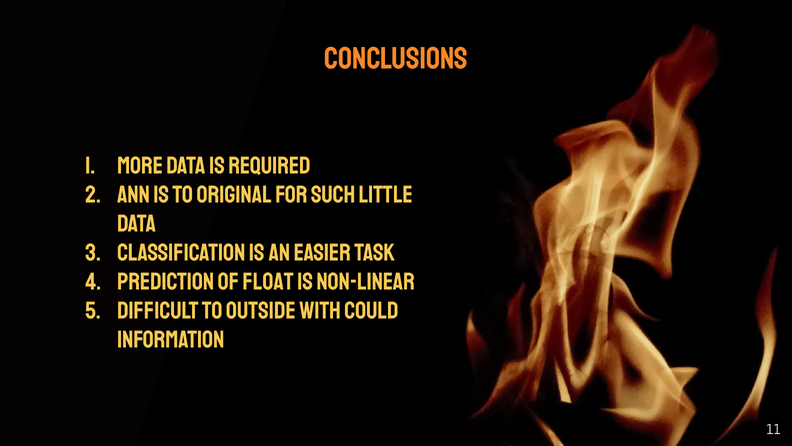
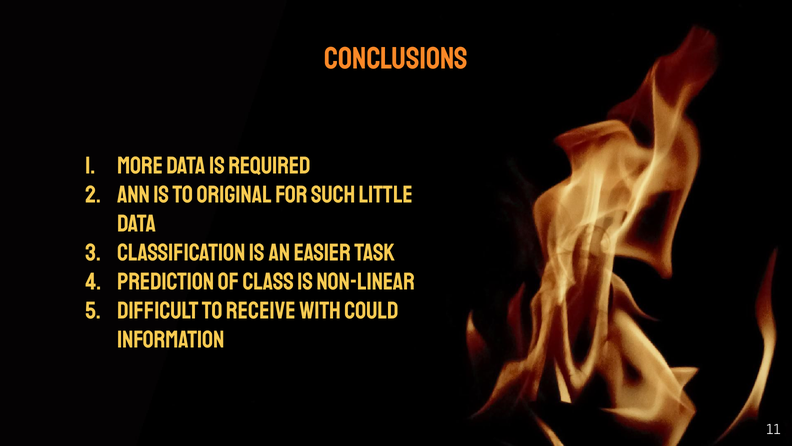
float: float -> class
outside: outside -> receive
